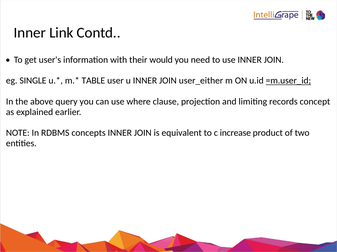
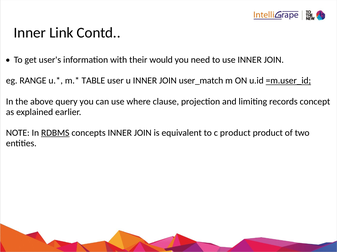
SINGLE: SINGLE -> RANGE
user_either: user_either -> user_match
RDBMS underline: none -> present
c increase: increase -> product
